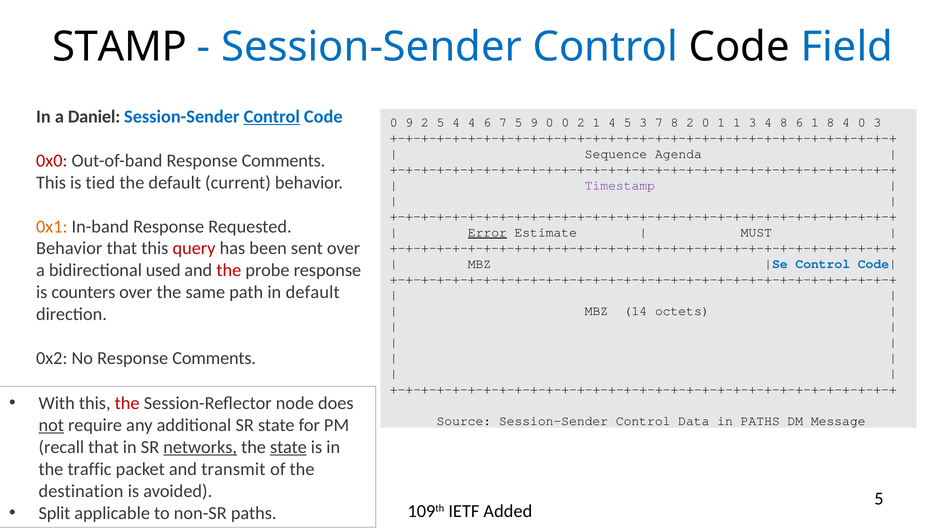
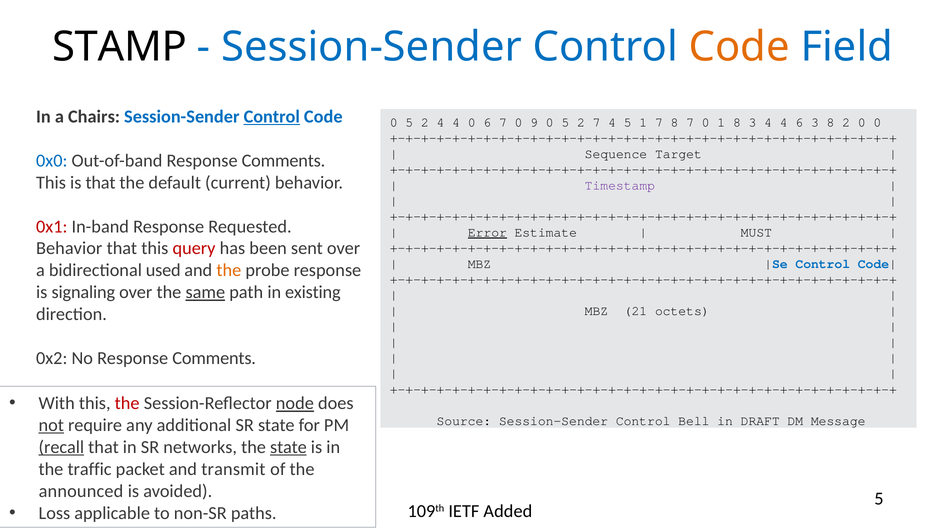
Code at (739, 47) colour: black -> orange
Daniel: Daniel -> Chairs
9 at (409, 122): 9 -> 5
2 5: 5 -> 4
4 4: 4 -> 0
6 7 5: 5 -> 0
9 0 0: 0 -> 5
2 1: 1 -> 7
5 3: 3 -> 1
8 2: 2 -> 7
1 1: 1 -> 8
3 4 8: 8 -> 4
6 1: 1 -> 3
8 4: 4 -> 2
0 3: 3 -> 0
Agenda: Agenda -> Target
0x0 colour: red -> blue
is tied: tied -> that
0x1 colour: orange -> red
the at (229, 270) colour: red -> orange
counters: counters -> signaling
same underline: none -> present
in default: default -> existing
14: 14 -> 21
node underline: none -> present
Data: Data -> Bell
in PATHS: PATHS -> DRAFT
recall underline: none -> present
networks underline: present -> none
destination: destination -> announced
Split: Split -> Loss
